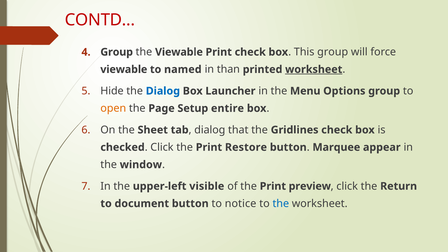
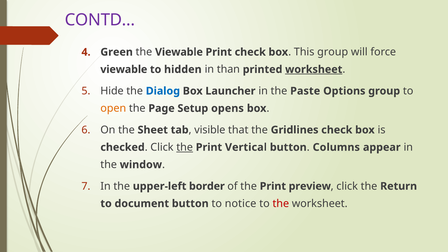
CONTD… colour: red -> purple
Group at (117, 52): Group -> Green
named: named -> hidden
Menu: Menu -> Paste
entire: entire -> opens
dialog at (210, 130): dialog -> visible
the at (185, 147) underline: none -> present
Restore: Restore -> Vertical
Marquee: Marquee -> Columns
visible: visible -> border
the at (281, 204) colour: blue -> red
